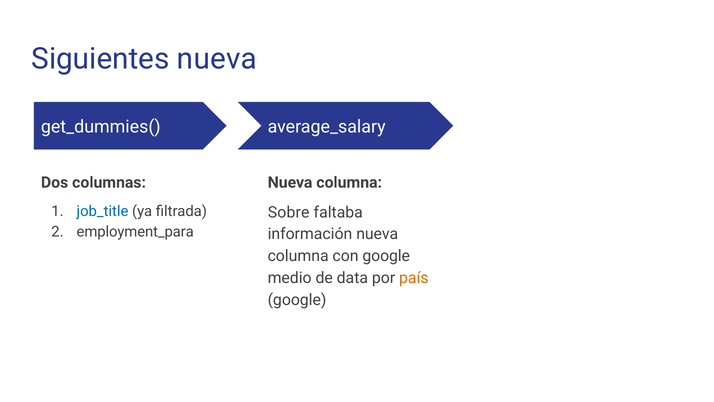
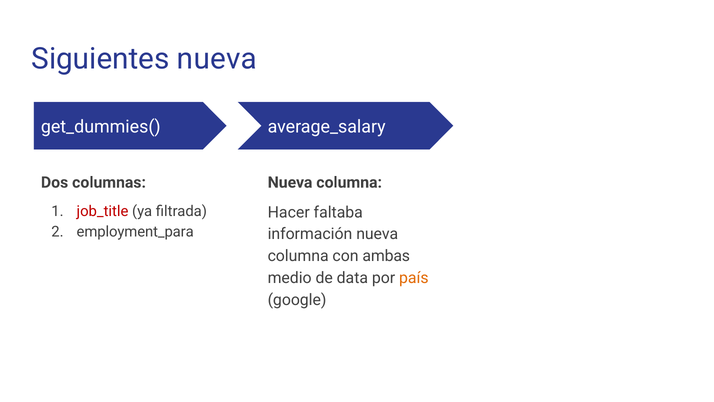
job_title colour: blue -> red
Sobre: Sobre -> Hacer
con google: google -> ambas
